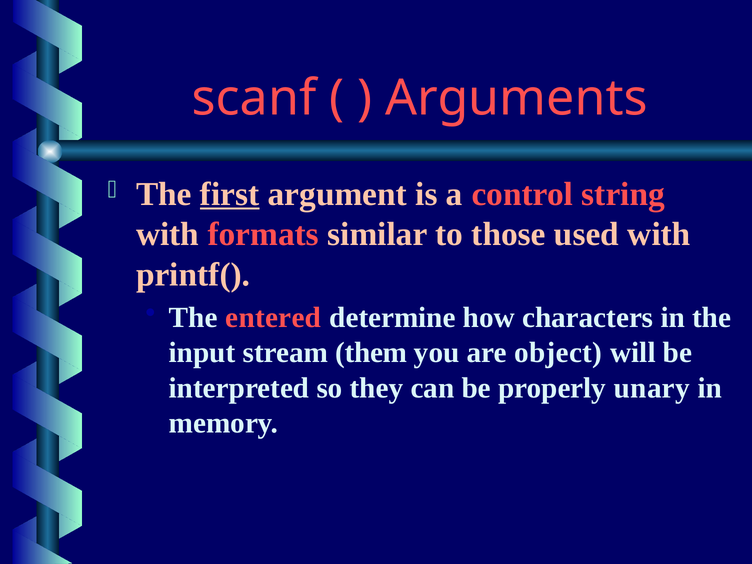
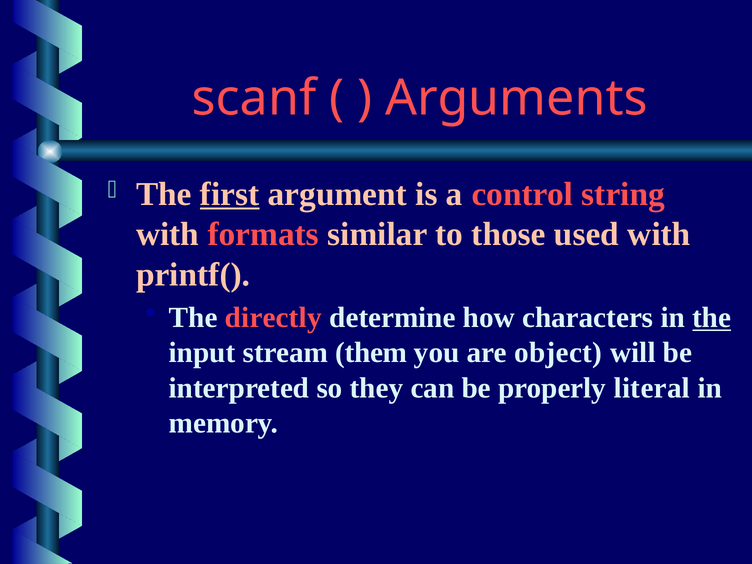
entered: entered -> directly
the at (712, 318) underline: none -> present
unary: unary -> literal
